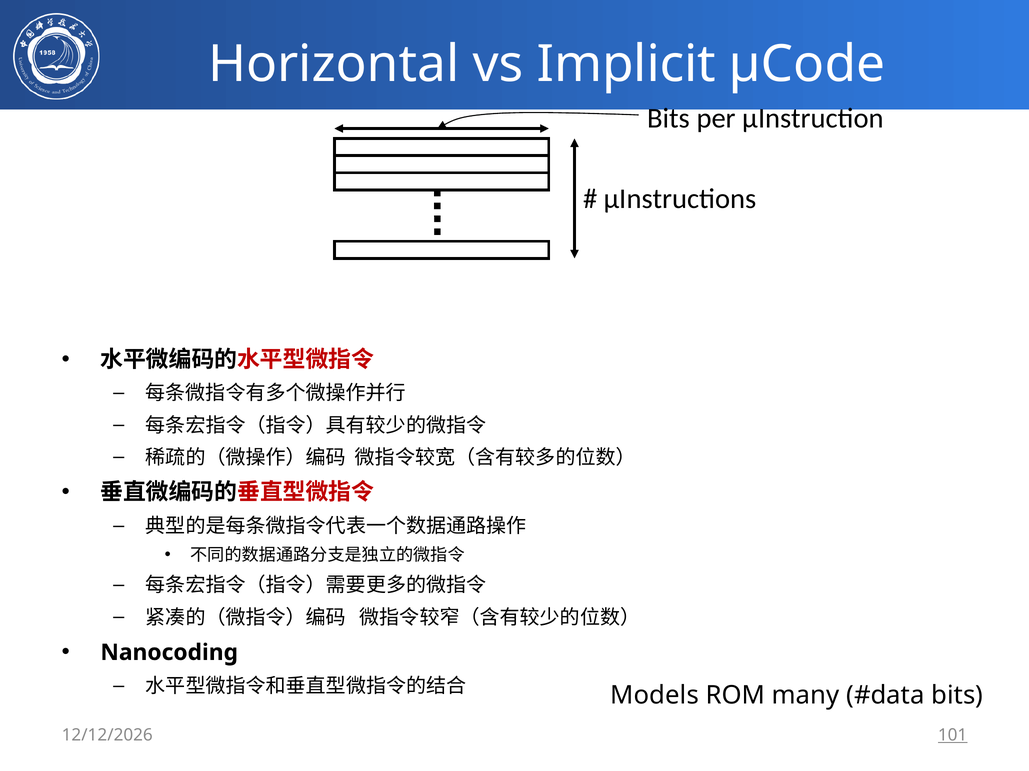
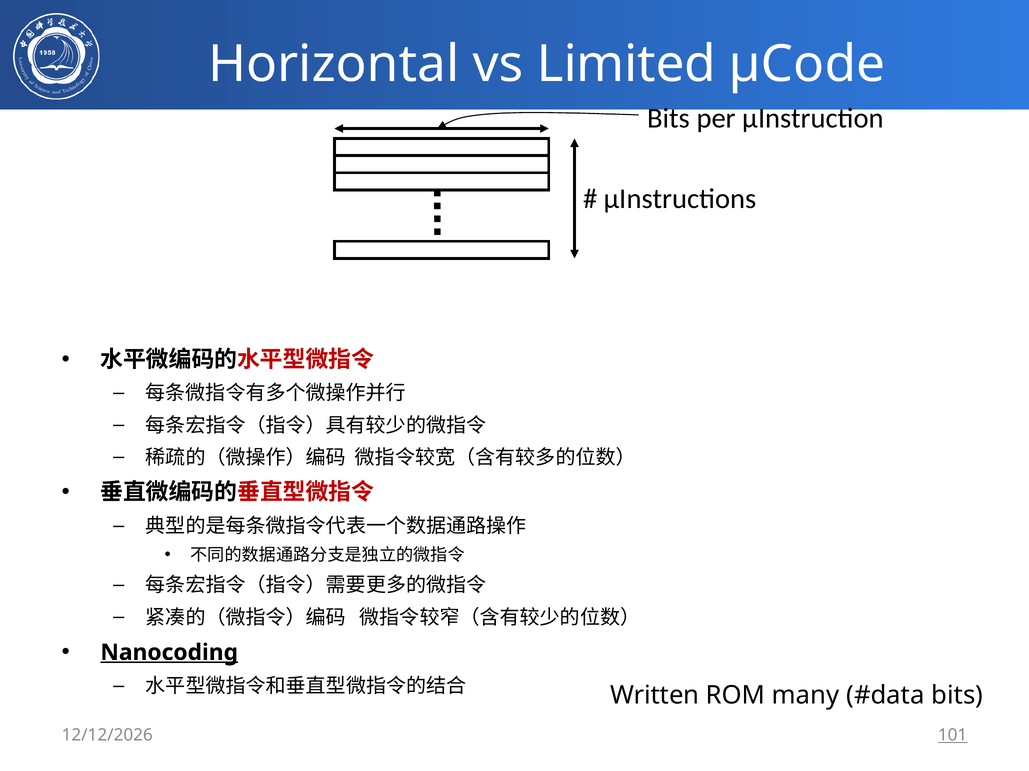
Implicit: Implicit -> Limited
Nanocoding underline: none -> present
Models: Models -> Written
